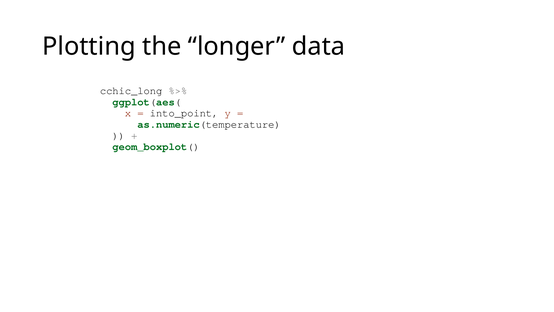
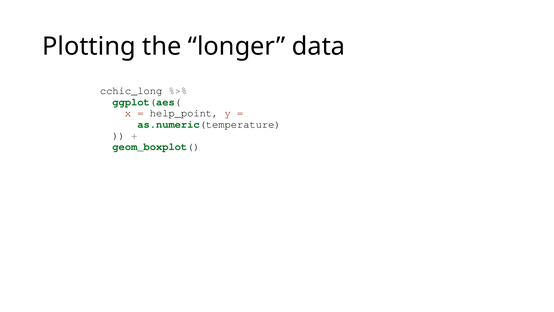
into_point: into_point -> help_point
